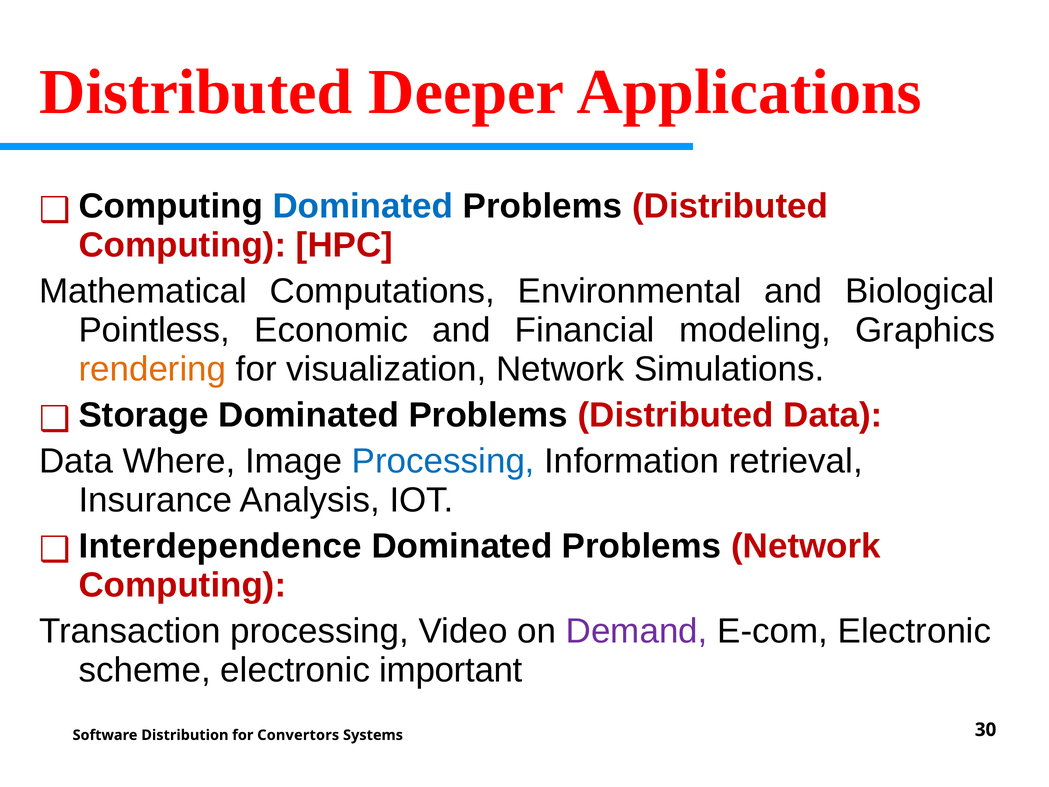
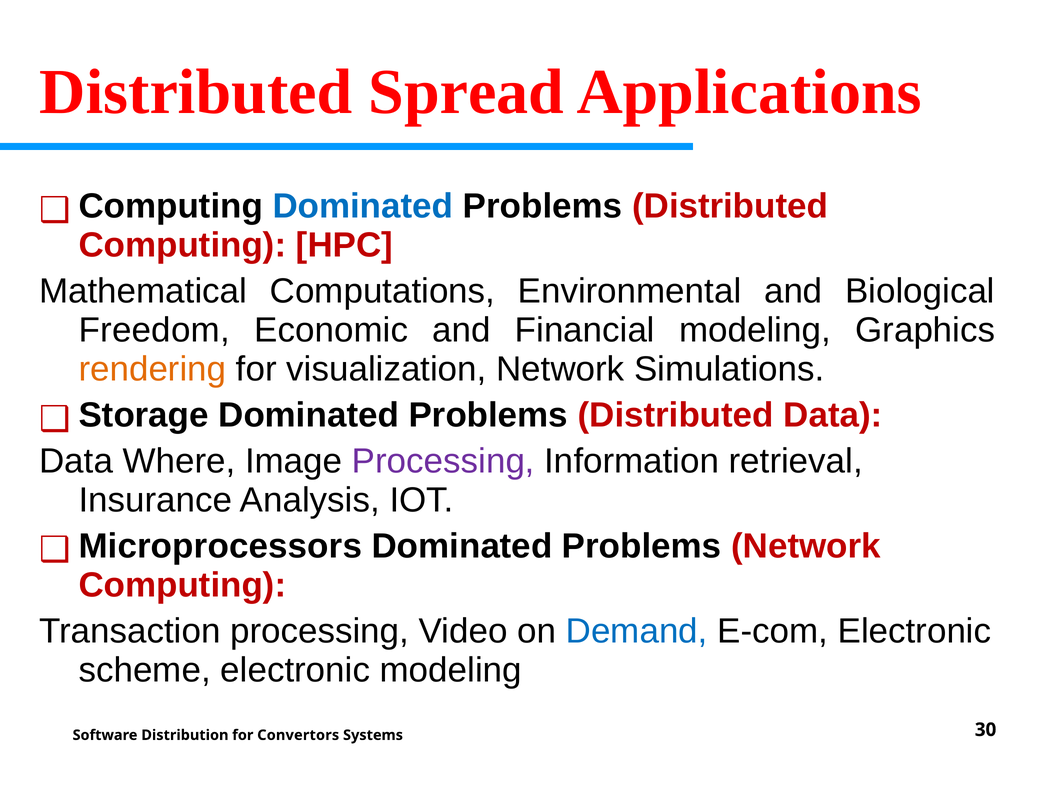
Deeper: Deeper -> Spread
Pointless: Pointless -> Freedom
Processing at (443, 461) colour: blue -> purple
Interdependence: Interdependence -> Microprocessors
Demand colour: purple -> blue
electronic important: important -> modeling
